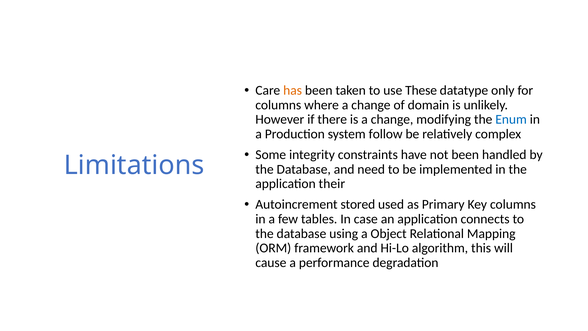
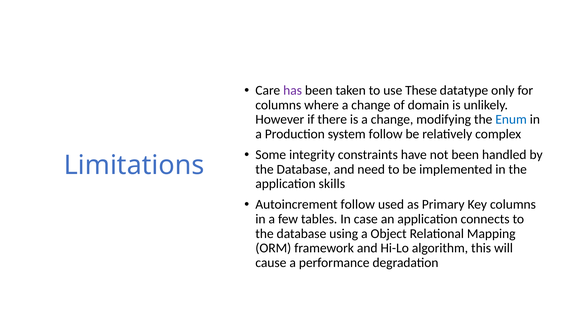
has colour: orange -> purple
their: their -> skills
Autoincrement stored: stored -> follow
